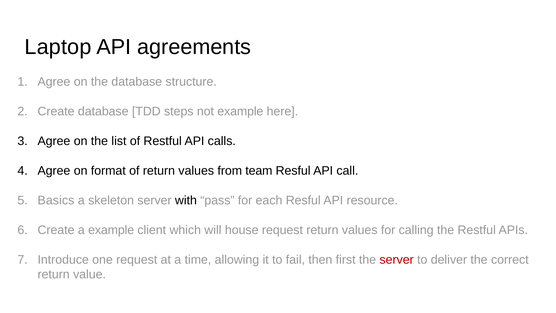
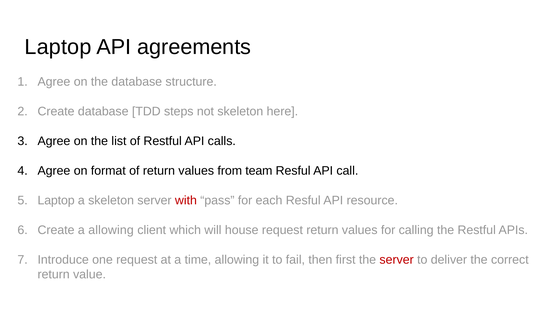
not example: example -> skeleton
Basics at (56, 200): Basics -> Laptop
with colour: black -> red
a example: example -> allowing
